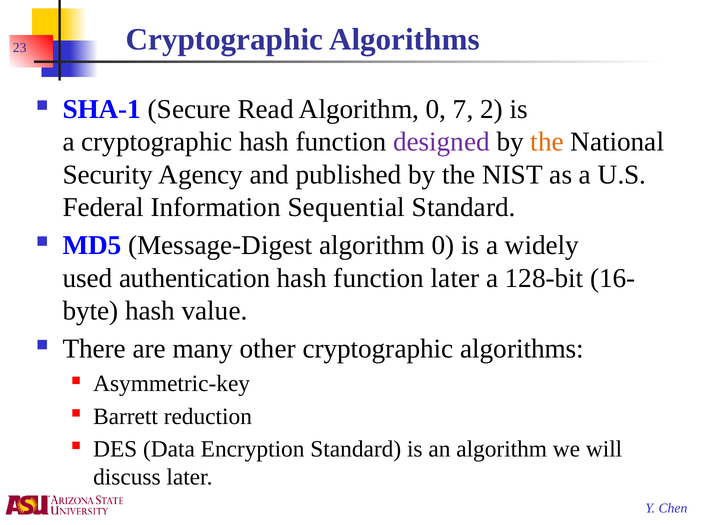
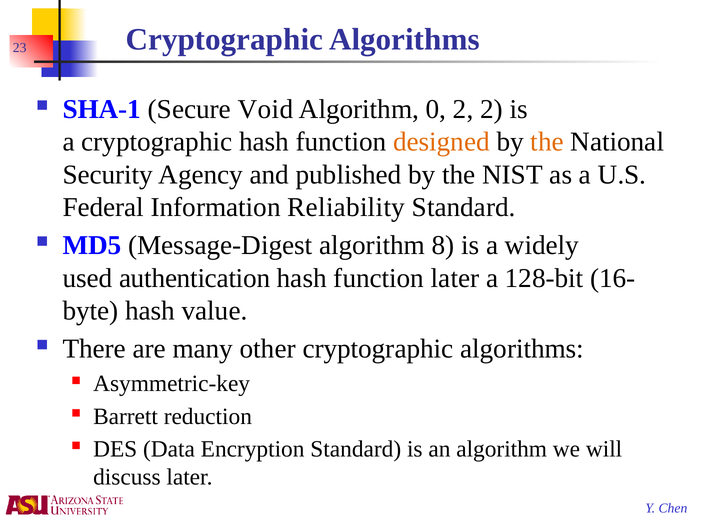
Read: Read -> Void
0 7: 7 -> 2
designed colour: purple -> orange
Sequential: Sequential -> Reliability
Message-Digest algorithm 0: 0 -> 8
